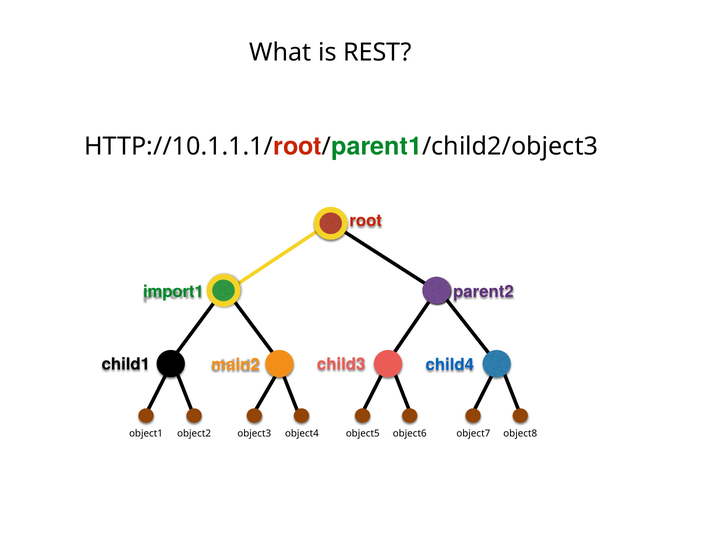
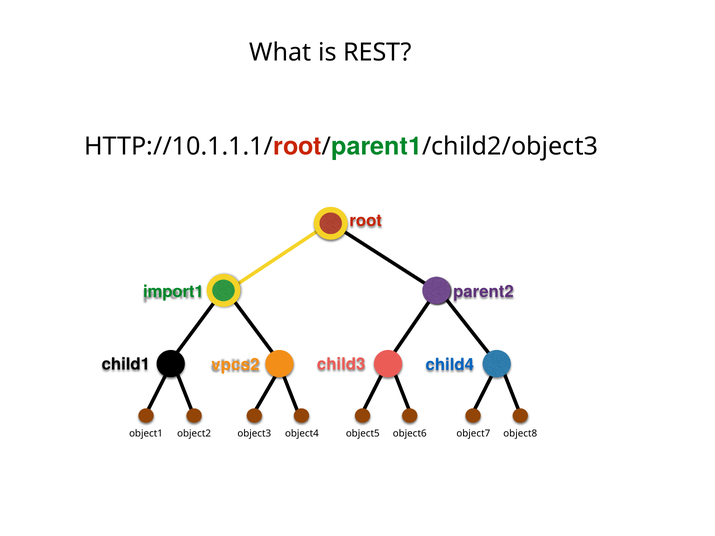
main2: main2 -> vpcs2
